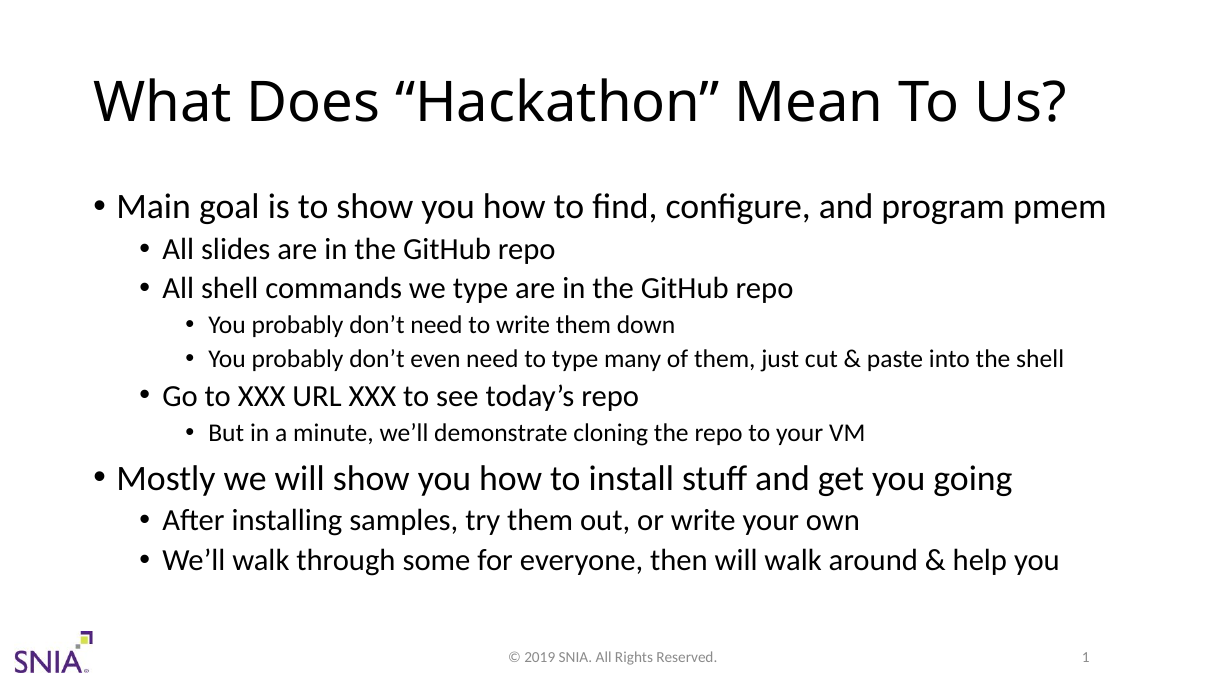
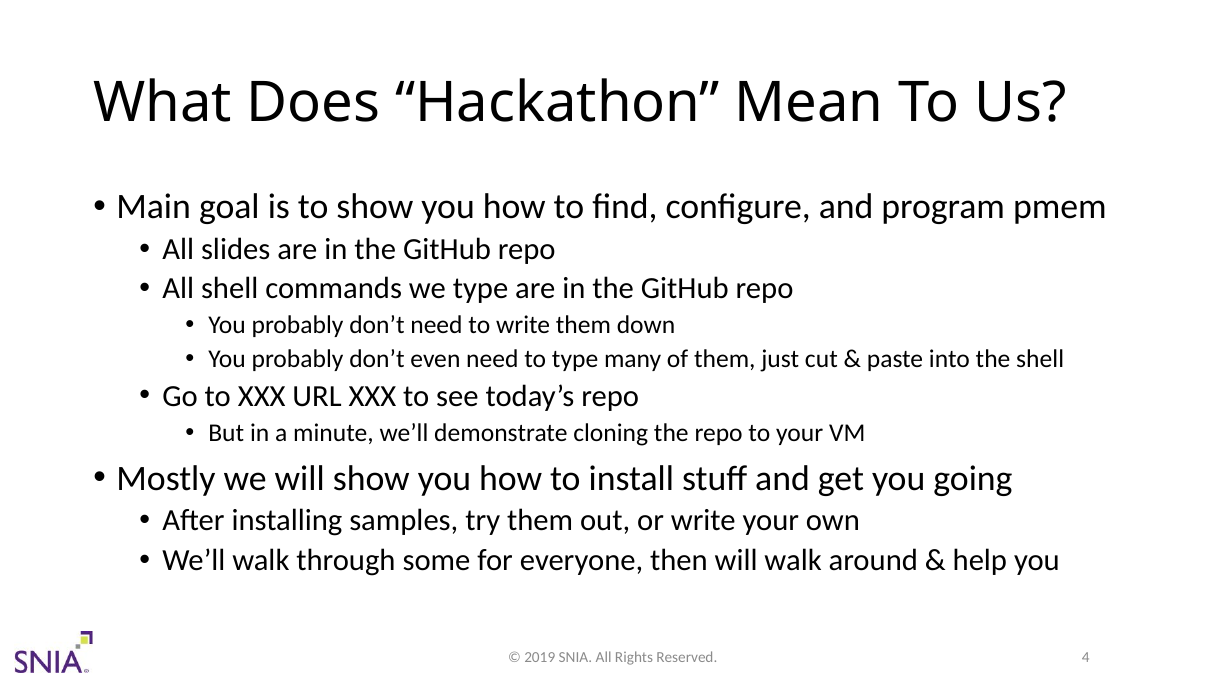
1: 1 -> 4
